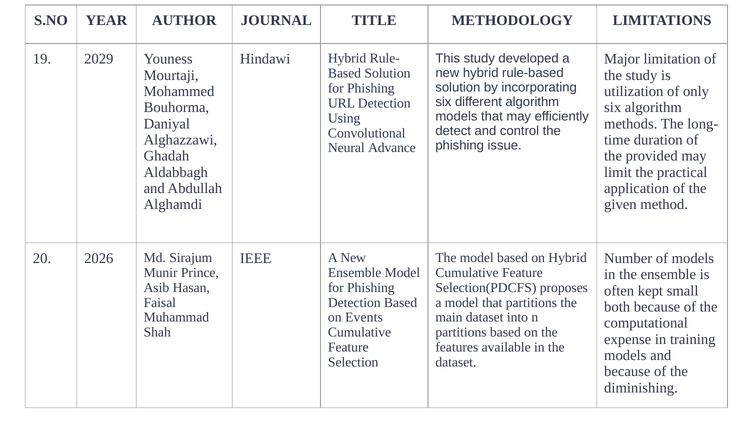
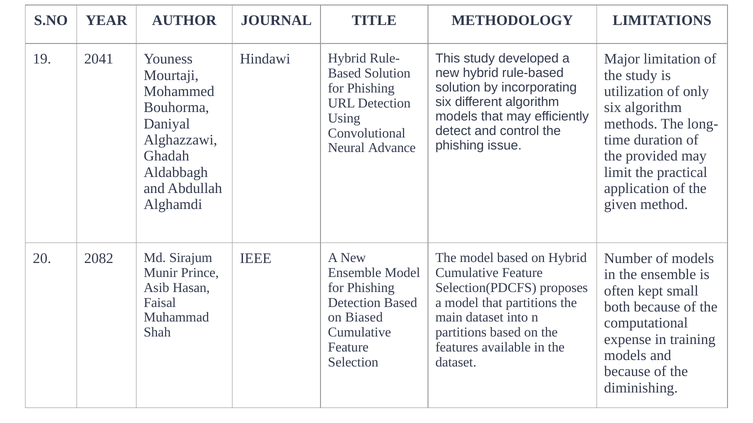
2029: 2029 -> 2041
2026: 2026 -> 2082
Events: Events -> Biased
